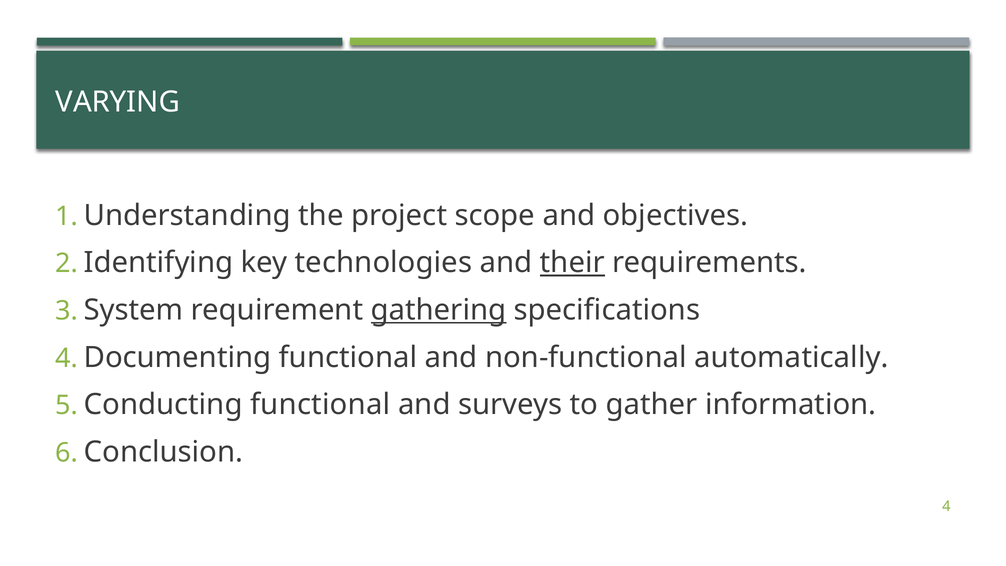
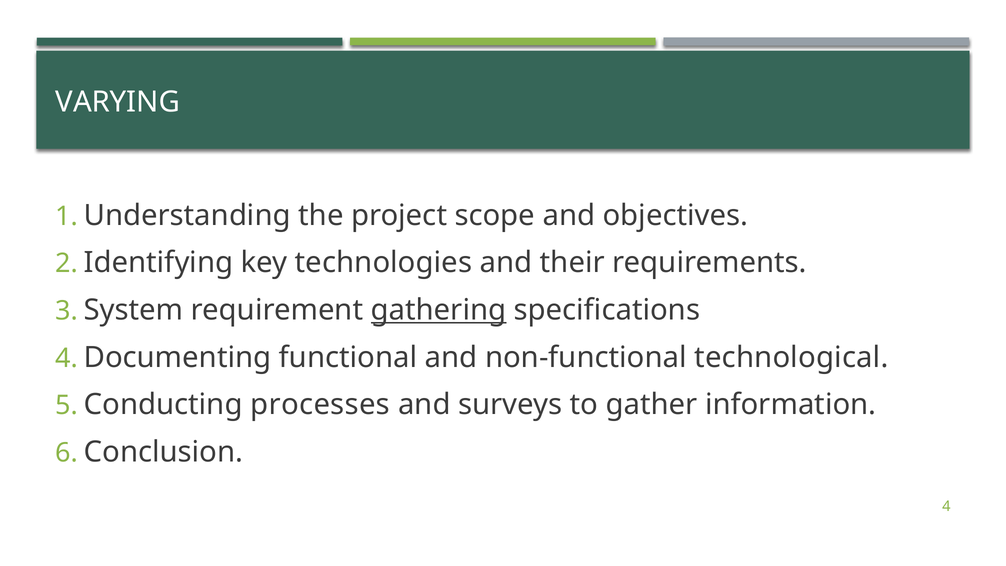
their underline: present -> none
automatically: automatically -> technological
functional at (320, 405): functional -> processes
